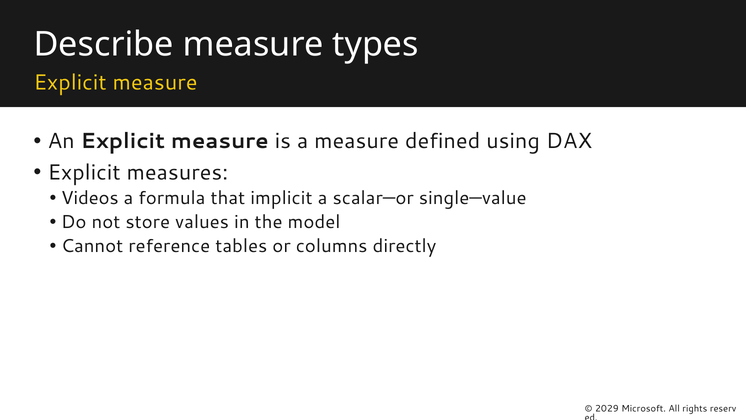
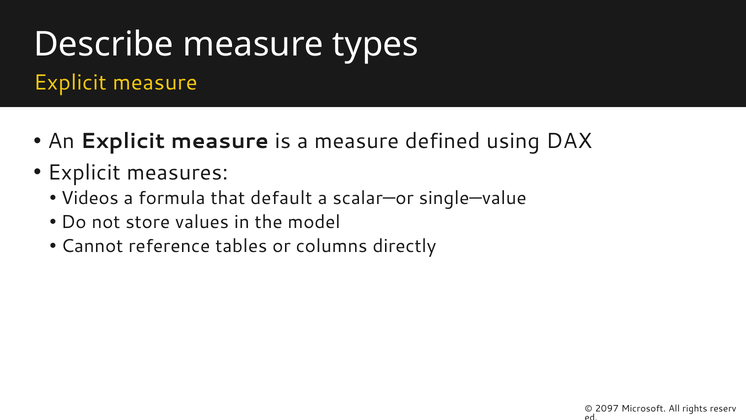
implicit: implicit -> default
2029: 2029 -> 2097
